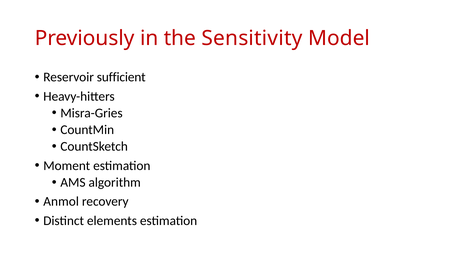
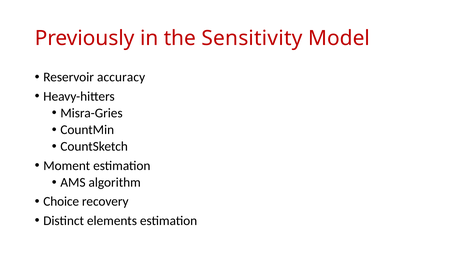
sufficient: sufficient -> accuracy
Anmol: Anmol -> Choice
